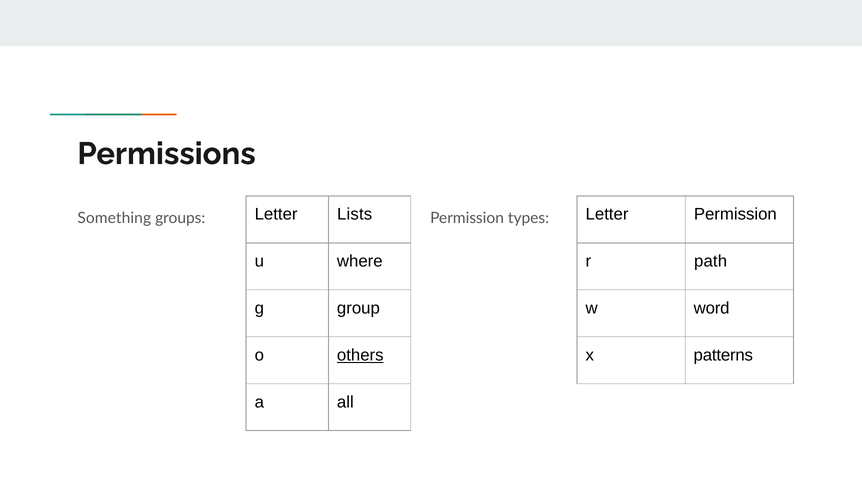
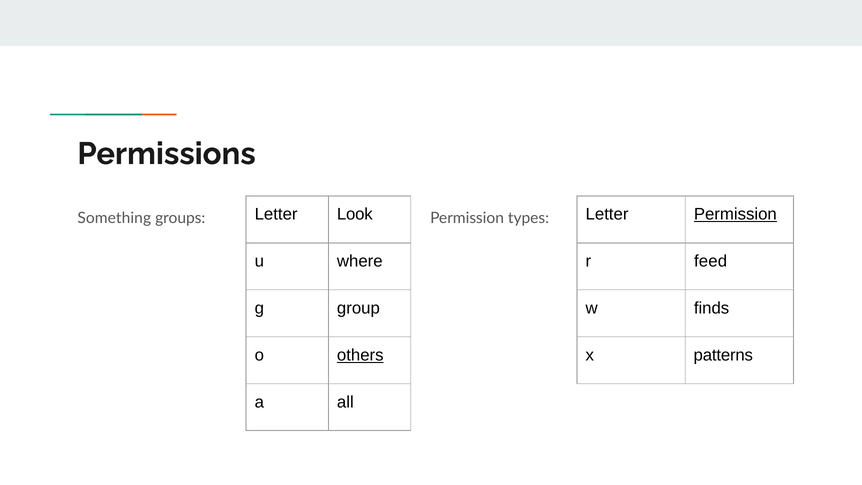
Lists: Lists -> Look
Permission at (735, 214) underline: none -> present
path: path -> feed
word: word -> finds
